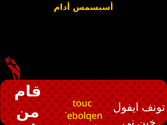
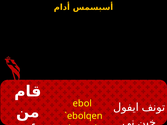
touc: touc -> ebol
